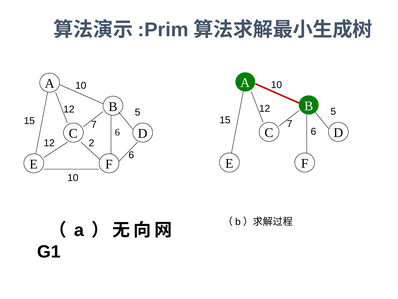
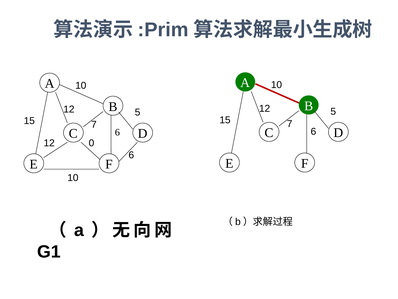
2: 2 -> 0
